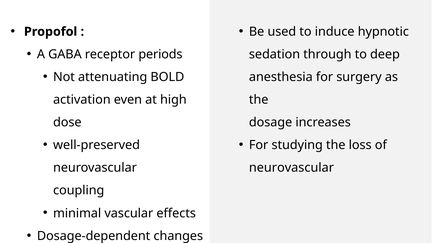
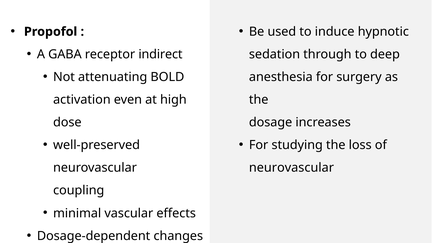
periods: periods -> indirect
